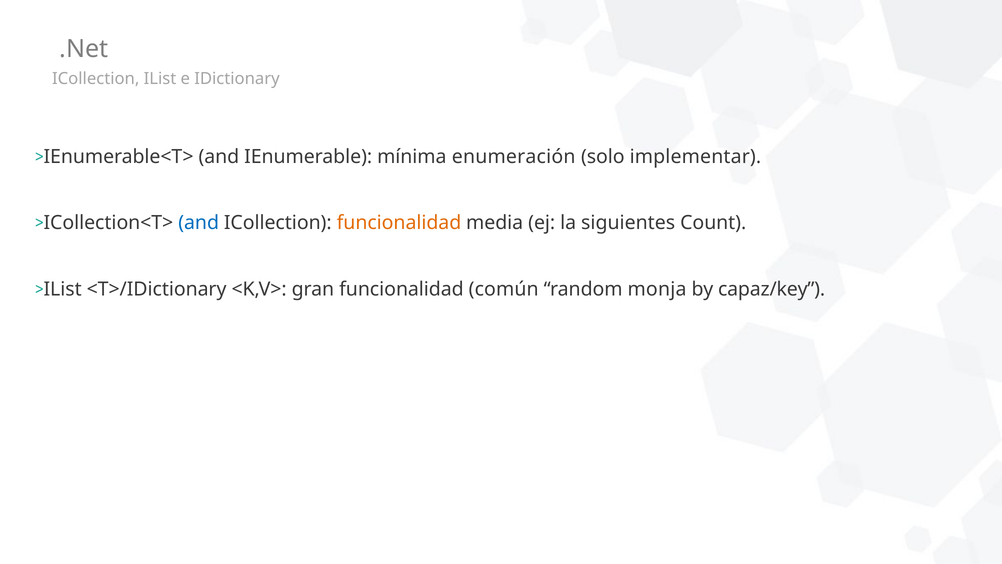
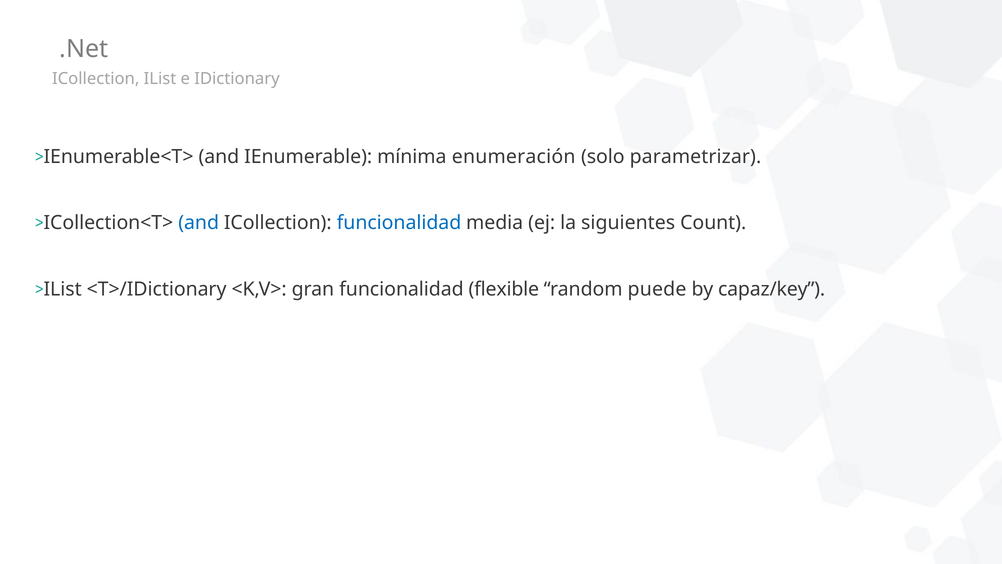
implementar: implementar -> parametrizar
funcionalidad at (399, 223) colour: orange -> blue
común: común -> flexible
monja: monja -> puede
